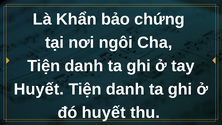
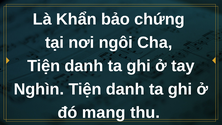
Huyết at (39, 89): Huyết -> Nghìn
đó huyết: huyết -> mang
